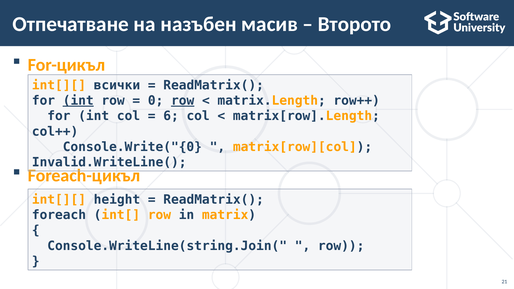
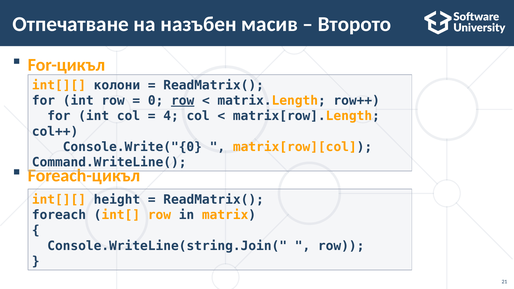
всички: всички -> колони
int at (78, 101) underline: present -> none
6: 6 -> 4
Invalid.WriteLine(: Invalid.WriteLine( -> Command.WriteLine(
